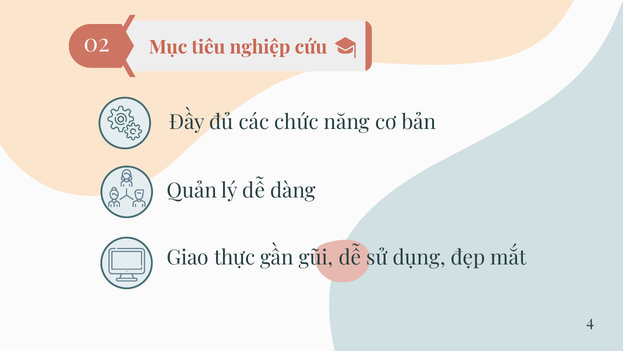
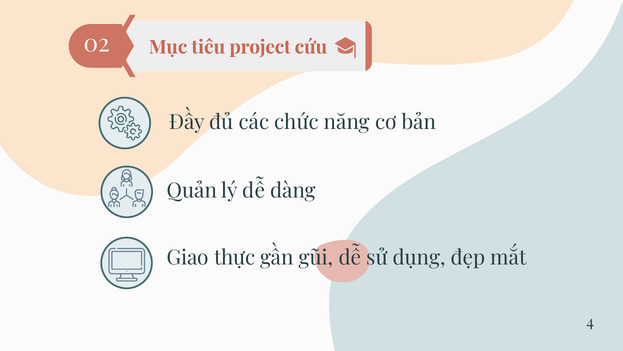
nghiệp: nghiệp -> project
